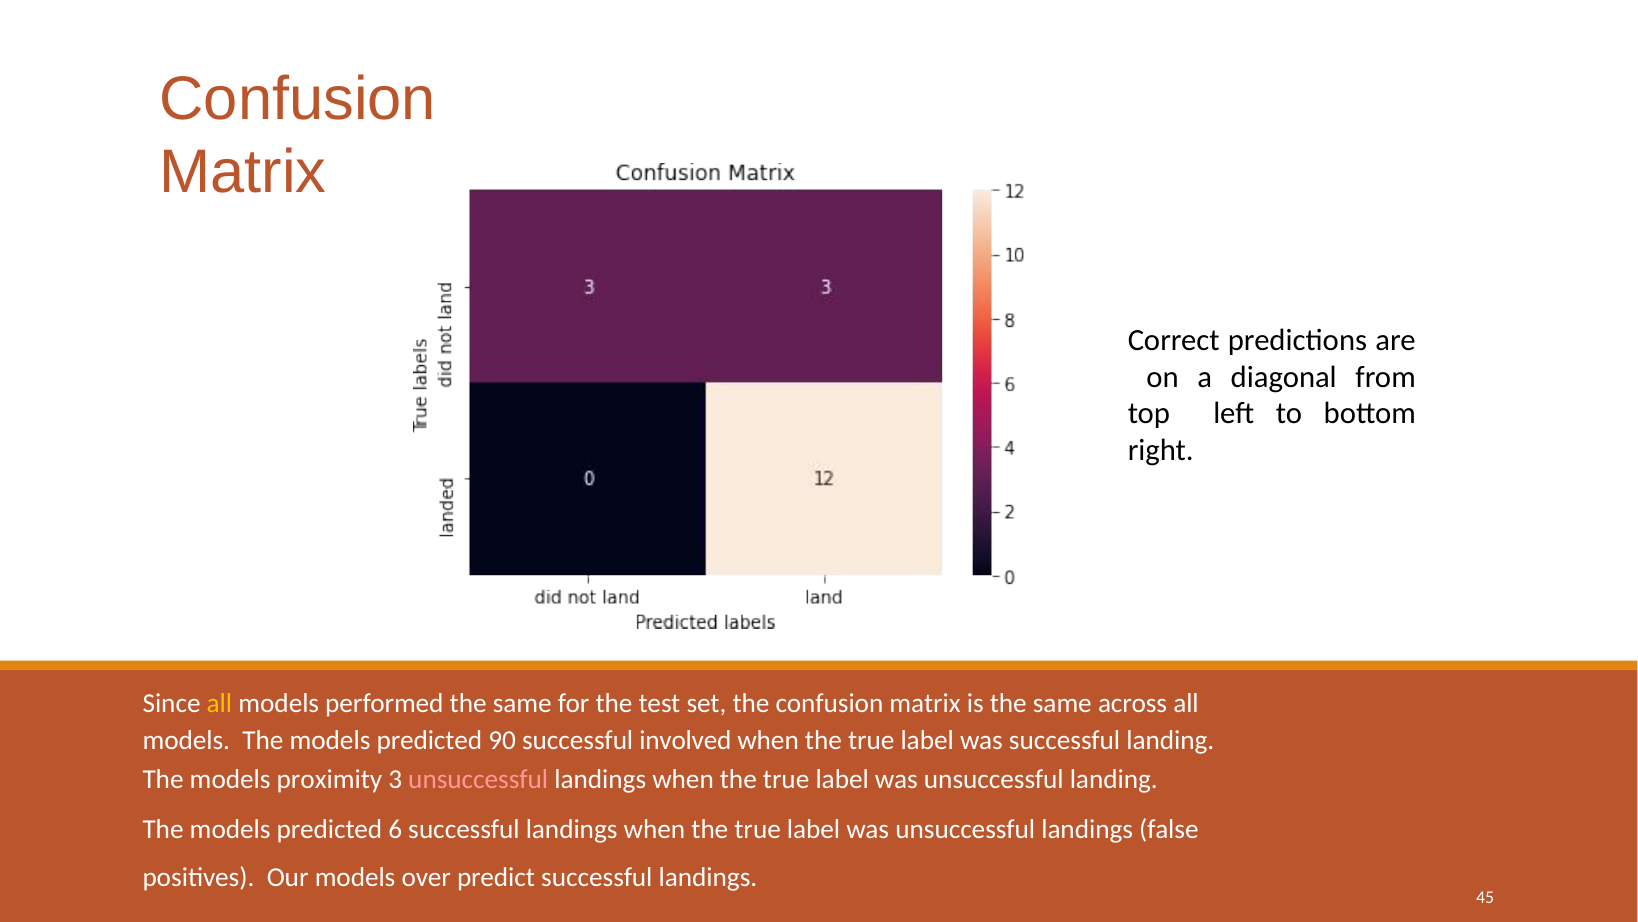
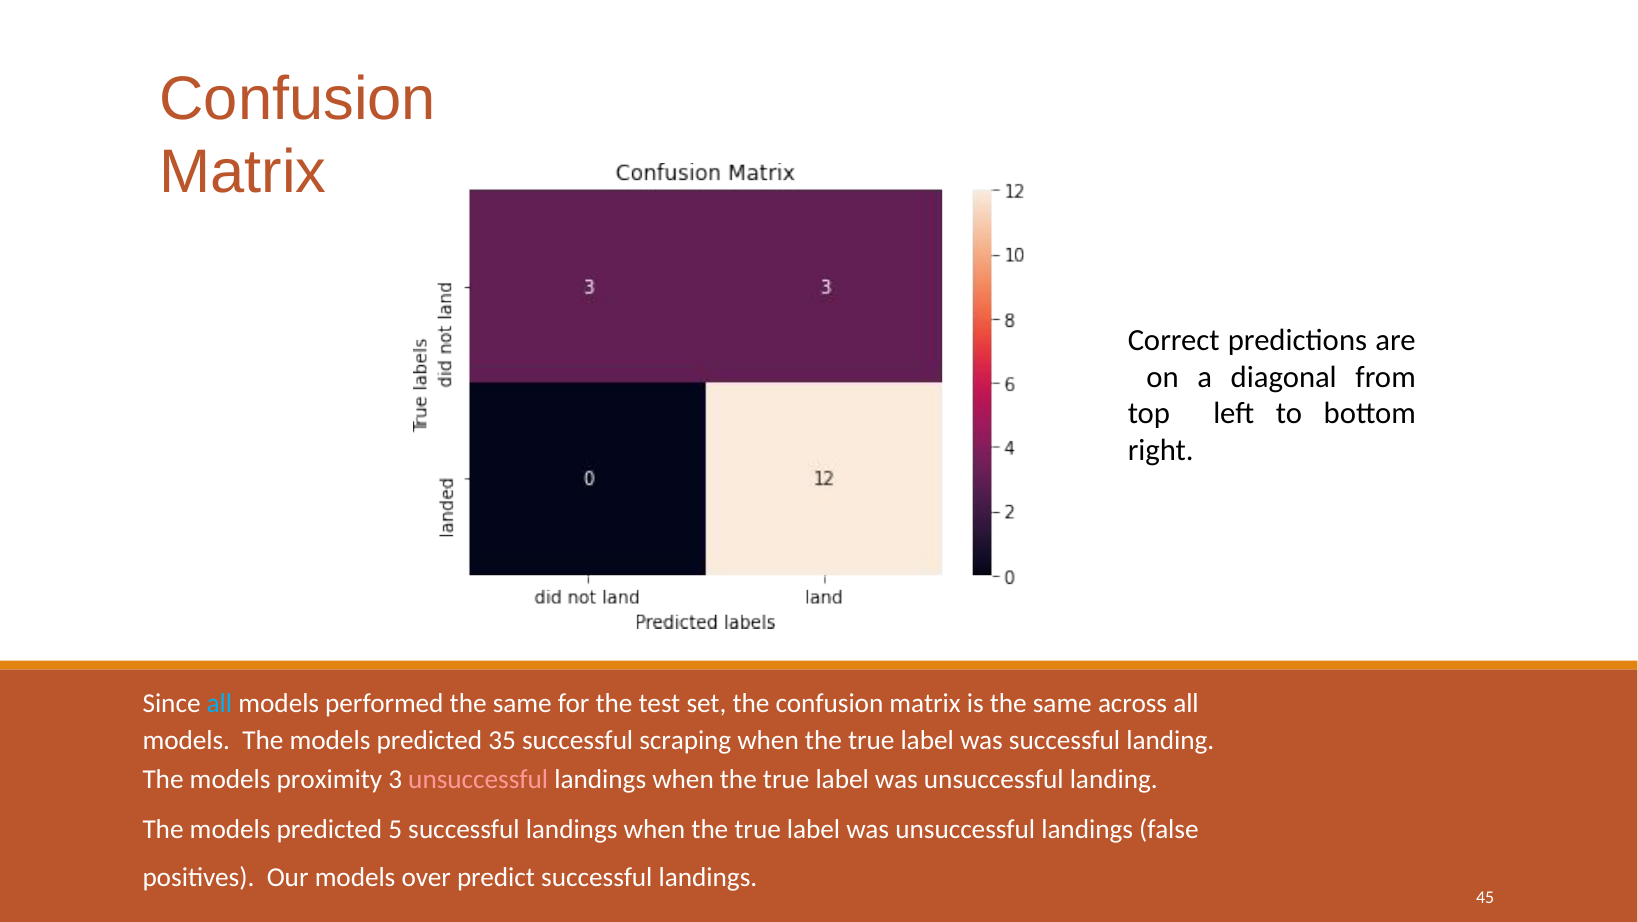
all at (219, 703) colour: yellow -> light blue
90: 90 -> 35
involved: involved -> scraping
6: 6 -> 5
